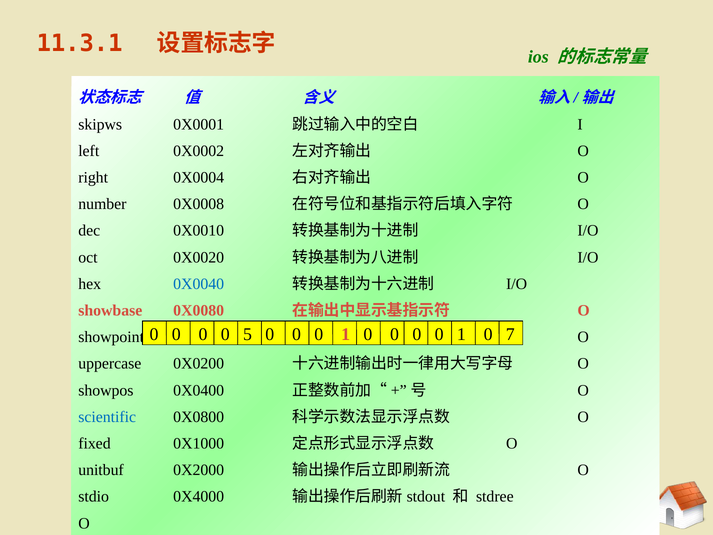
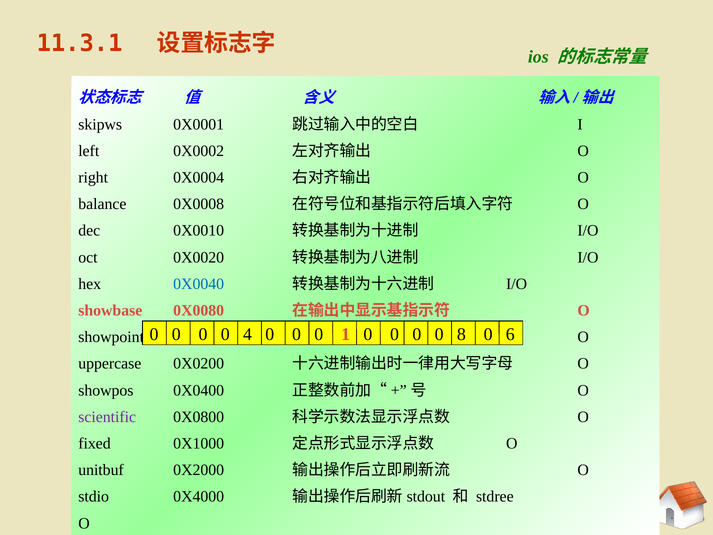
number: number -> balance
5: 5 -> 4
1 at (461, 334): 1 -> 8
7: 7 -> 6
scientific colour: blue -> purple
